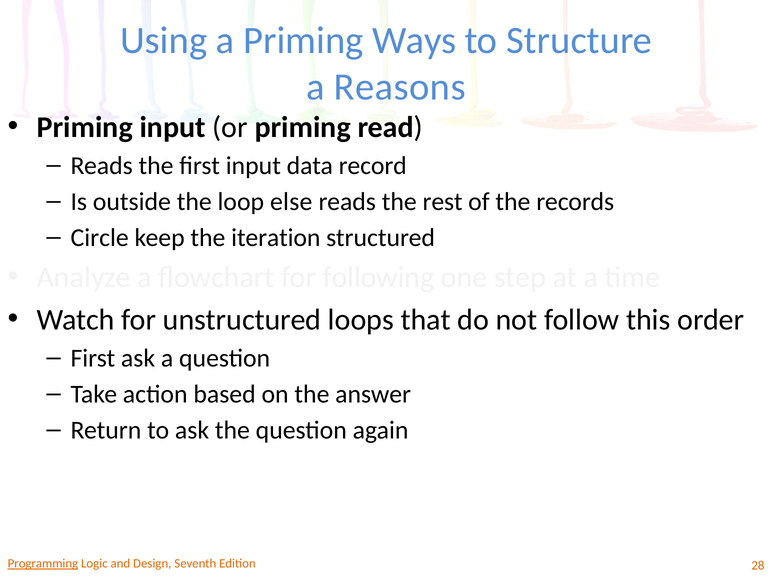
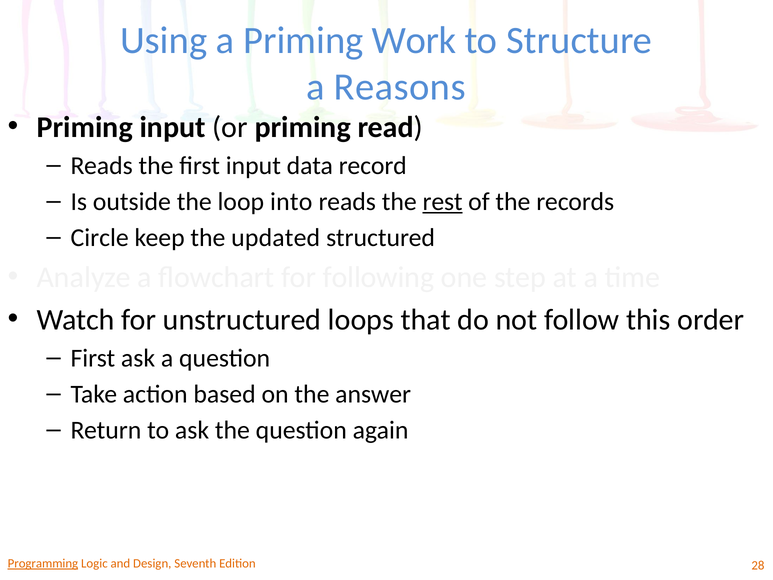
Ways: Ways -> Work
else: else -> into
rest underline: none -> present
iteration: iteration -> updated
